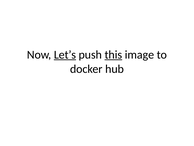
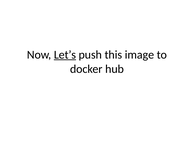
this underline: present -> none
